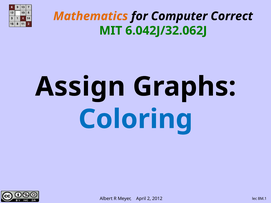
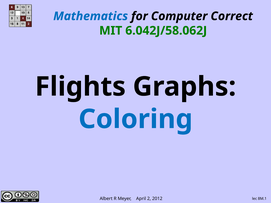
Mathematics colour: orange -> blue
6.042J/32.062J: 6.042J/32.062J -> 6.042J/58.062J
Assign: Assign -> Flights
